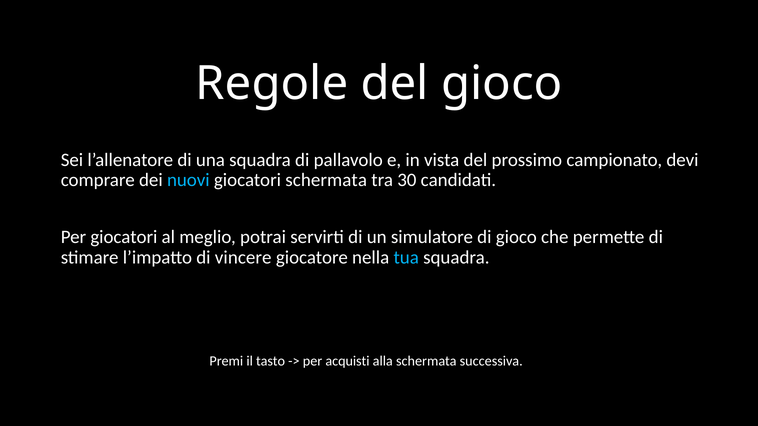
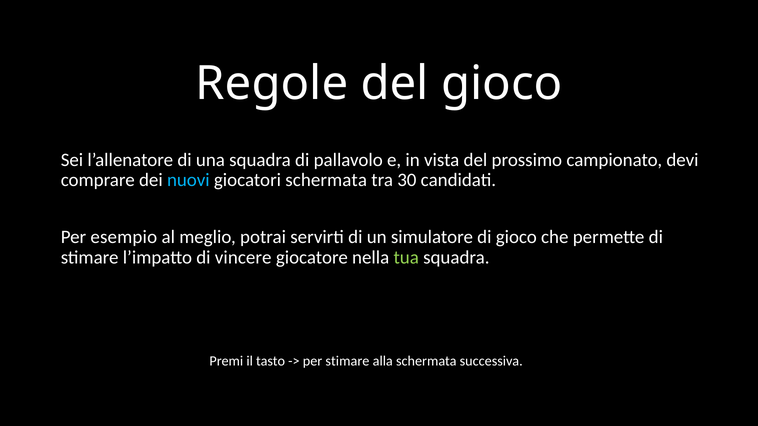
Per giocatori: giocatori -> esempio
tua colour: light blue -> light green
per acquisti: acquisti -> stimare
